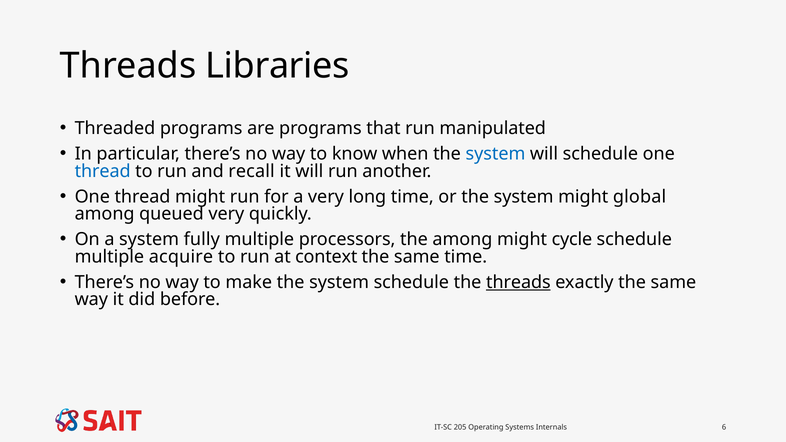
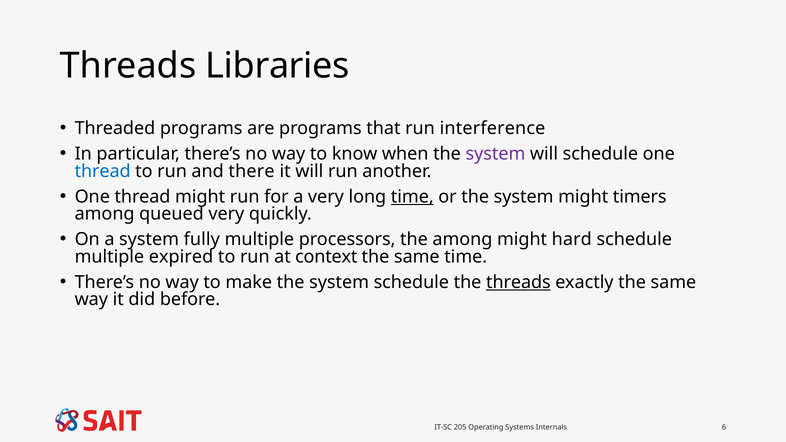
manipulated: manipulated -> interference
system at (495, 154) colour: blue -> purple
recall: recall -> there
time at (412, 197) underline: none -> present
global: global -> timers
cycle: cycle -> hard
acquire: acquire -> expired
